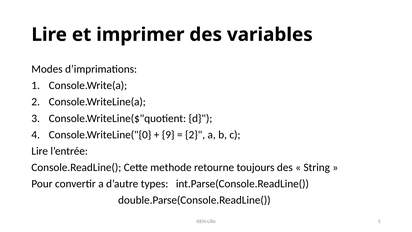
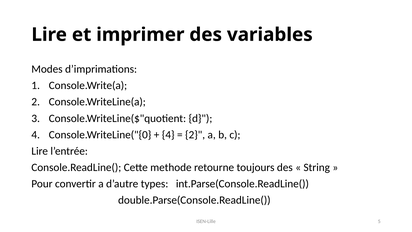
9 at (168, 135): 9 -> 4
